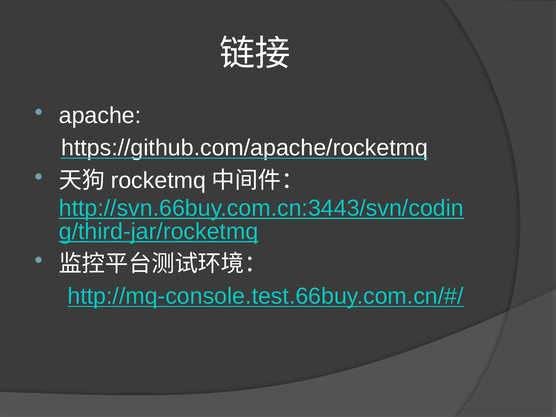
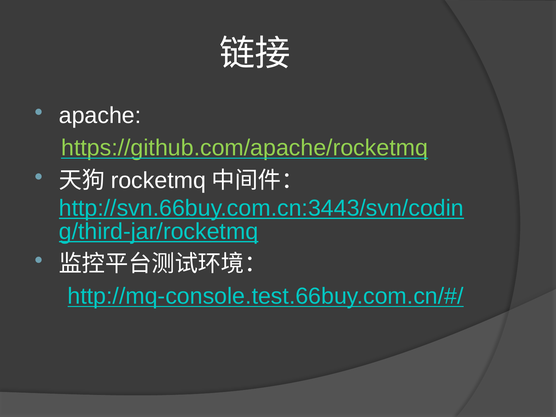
https://github.com/apache/rocketmq colour: white -> light green
